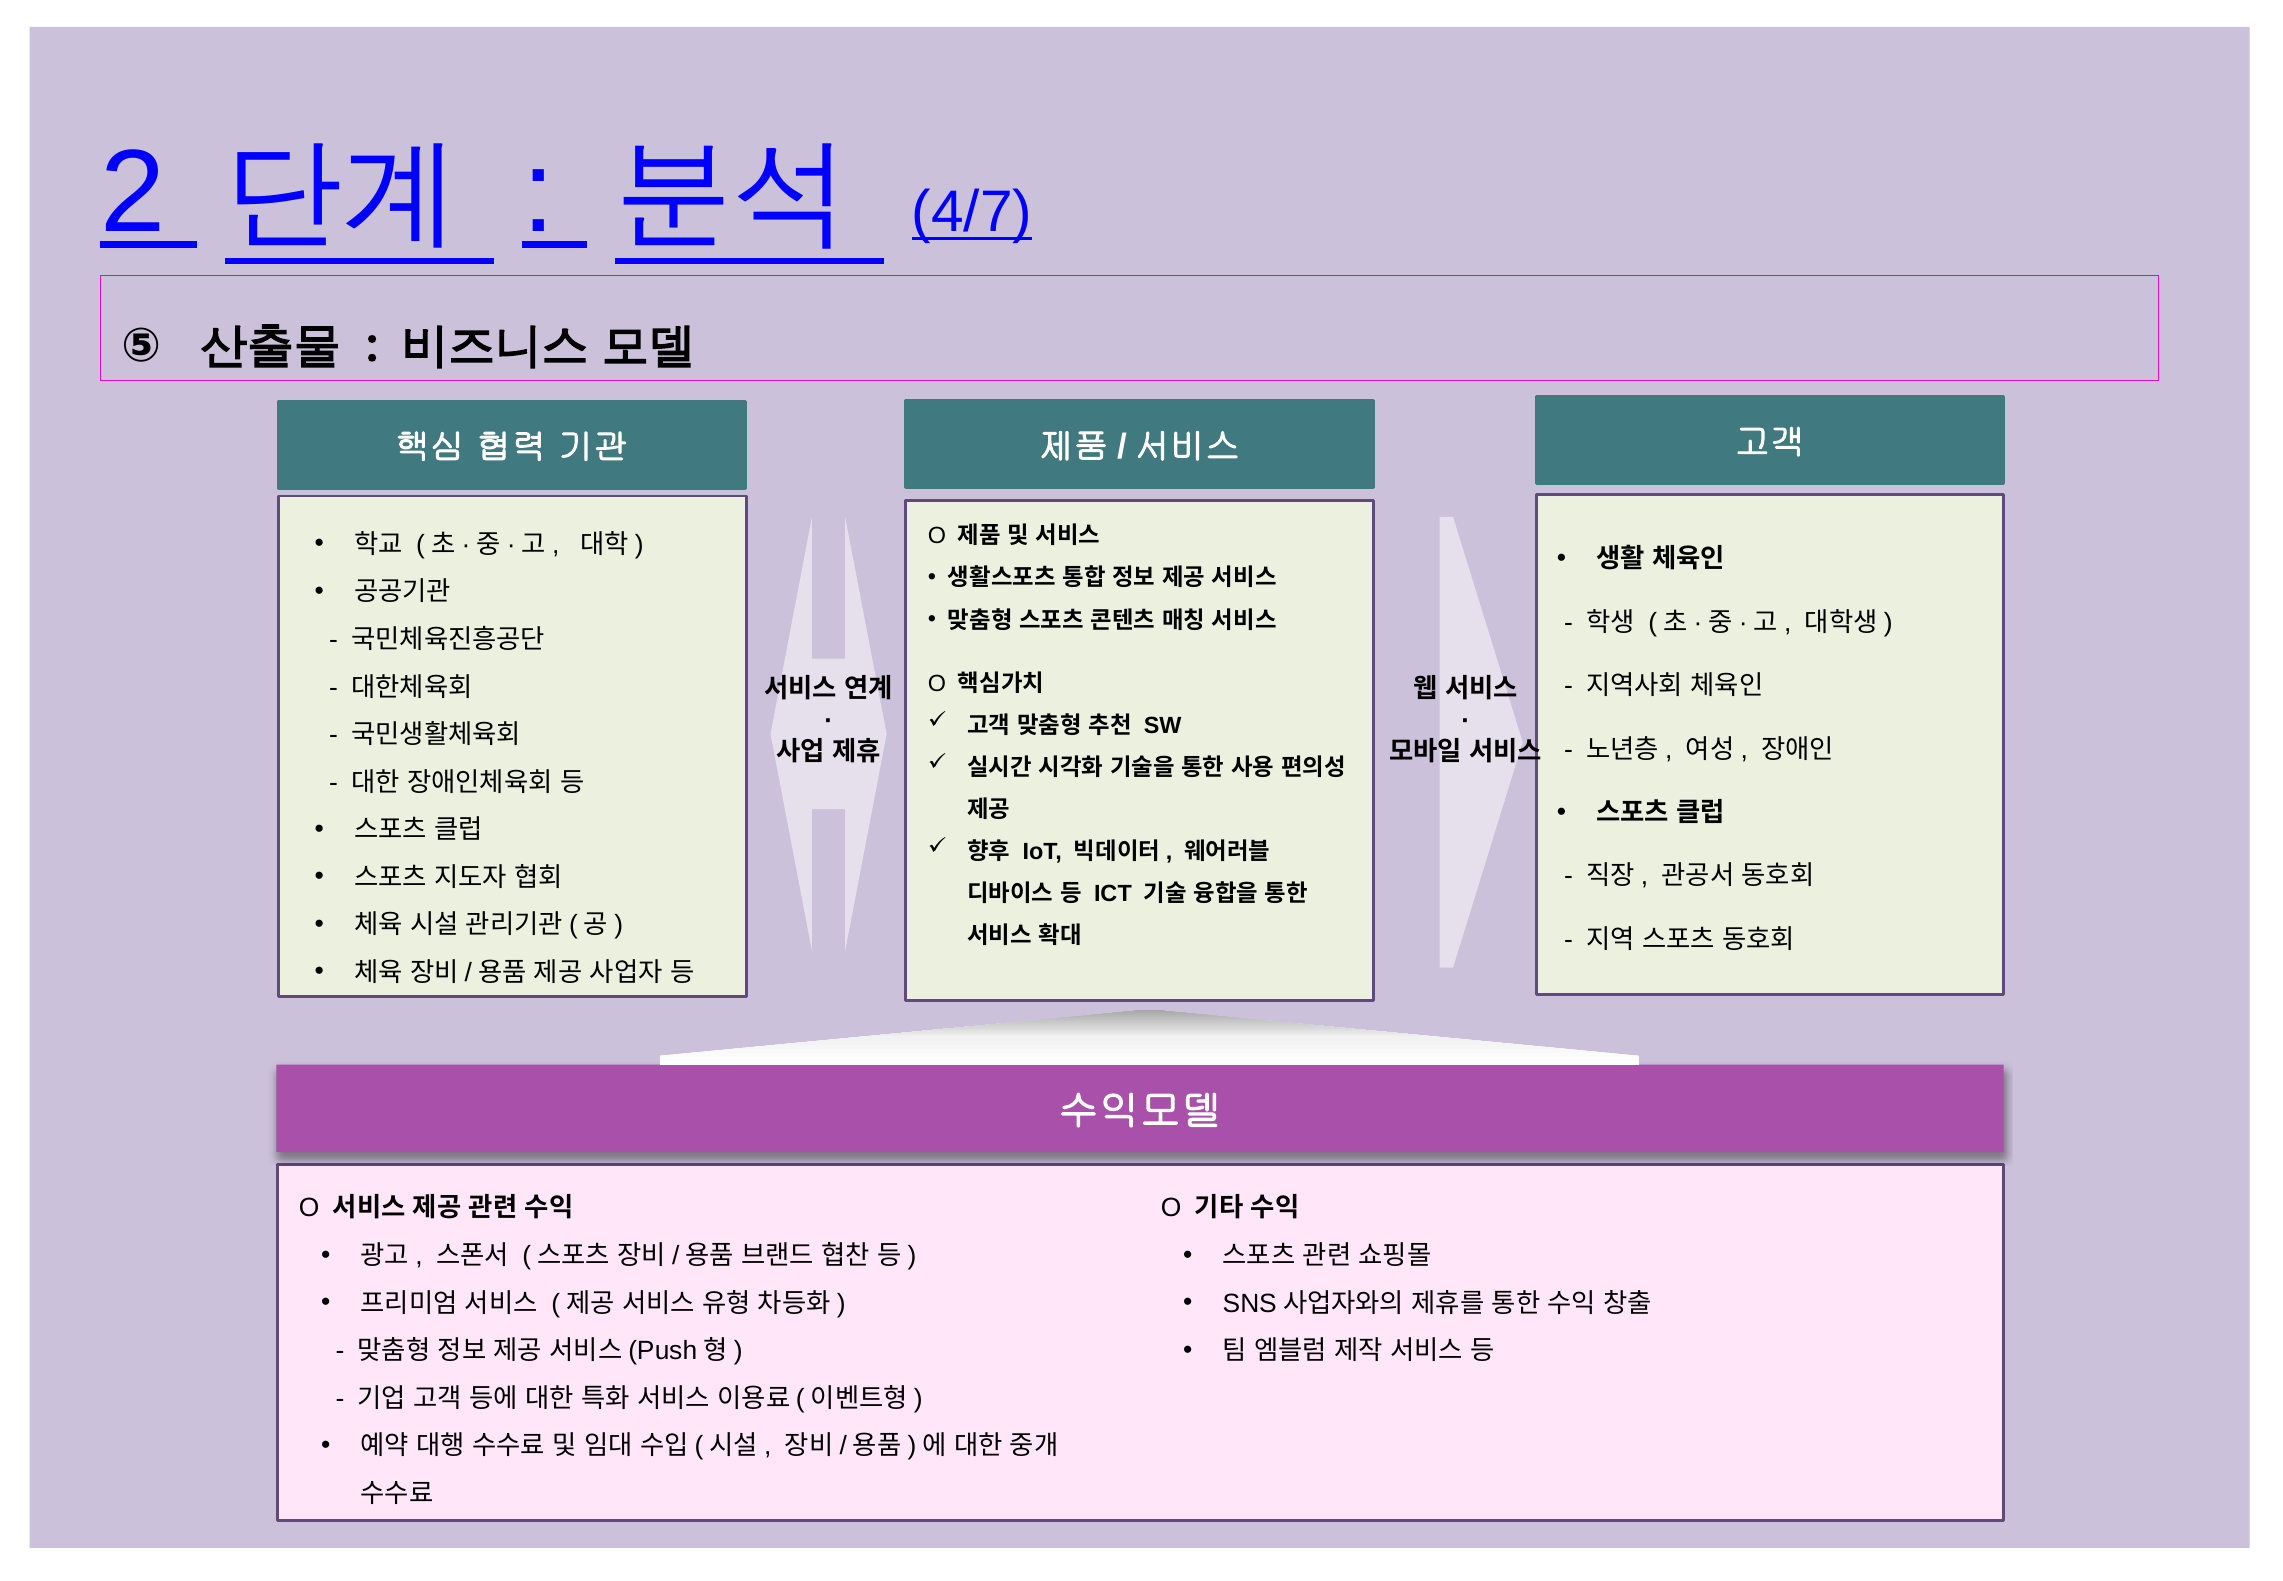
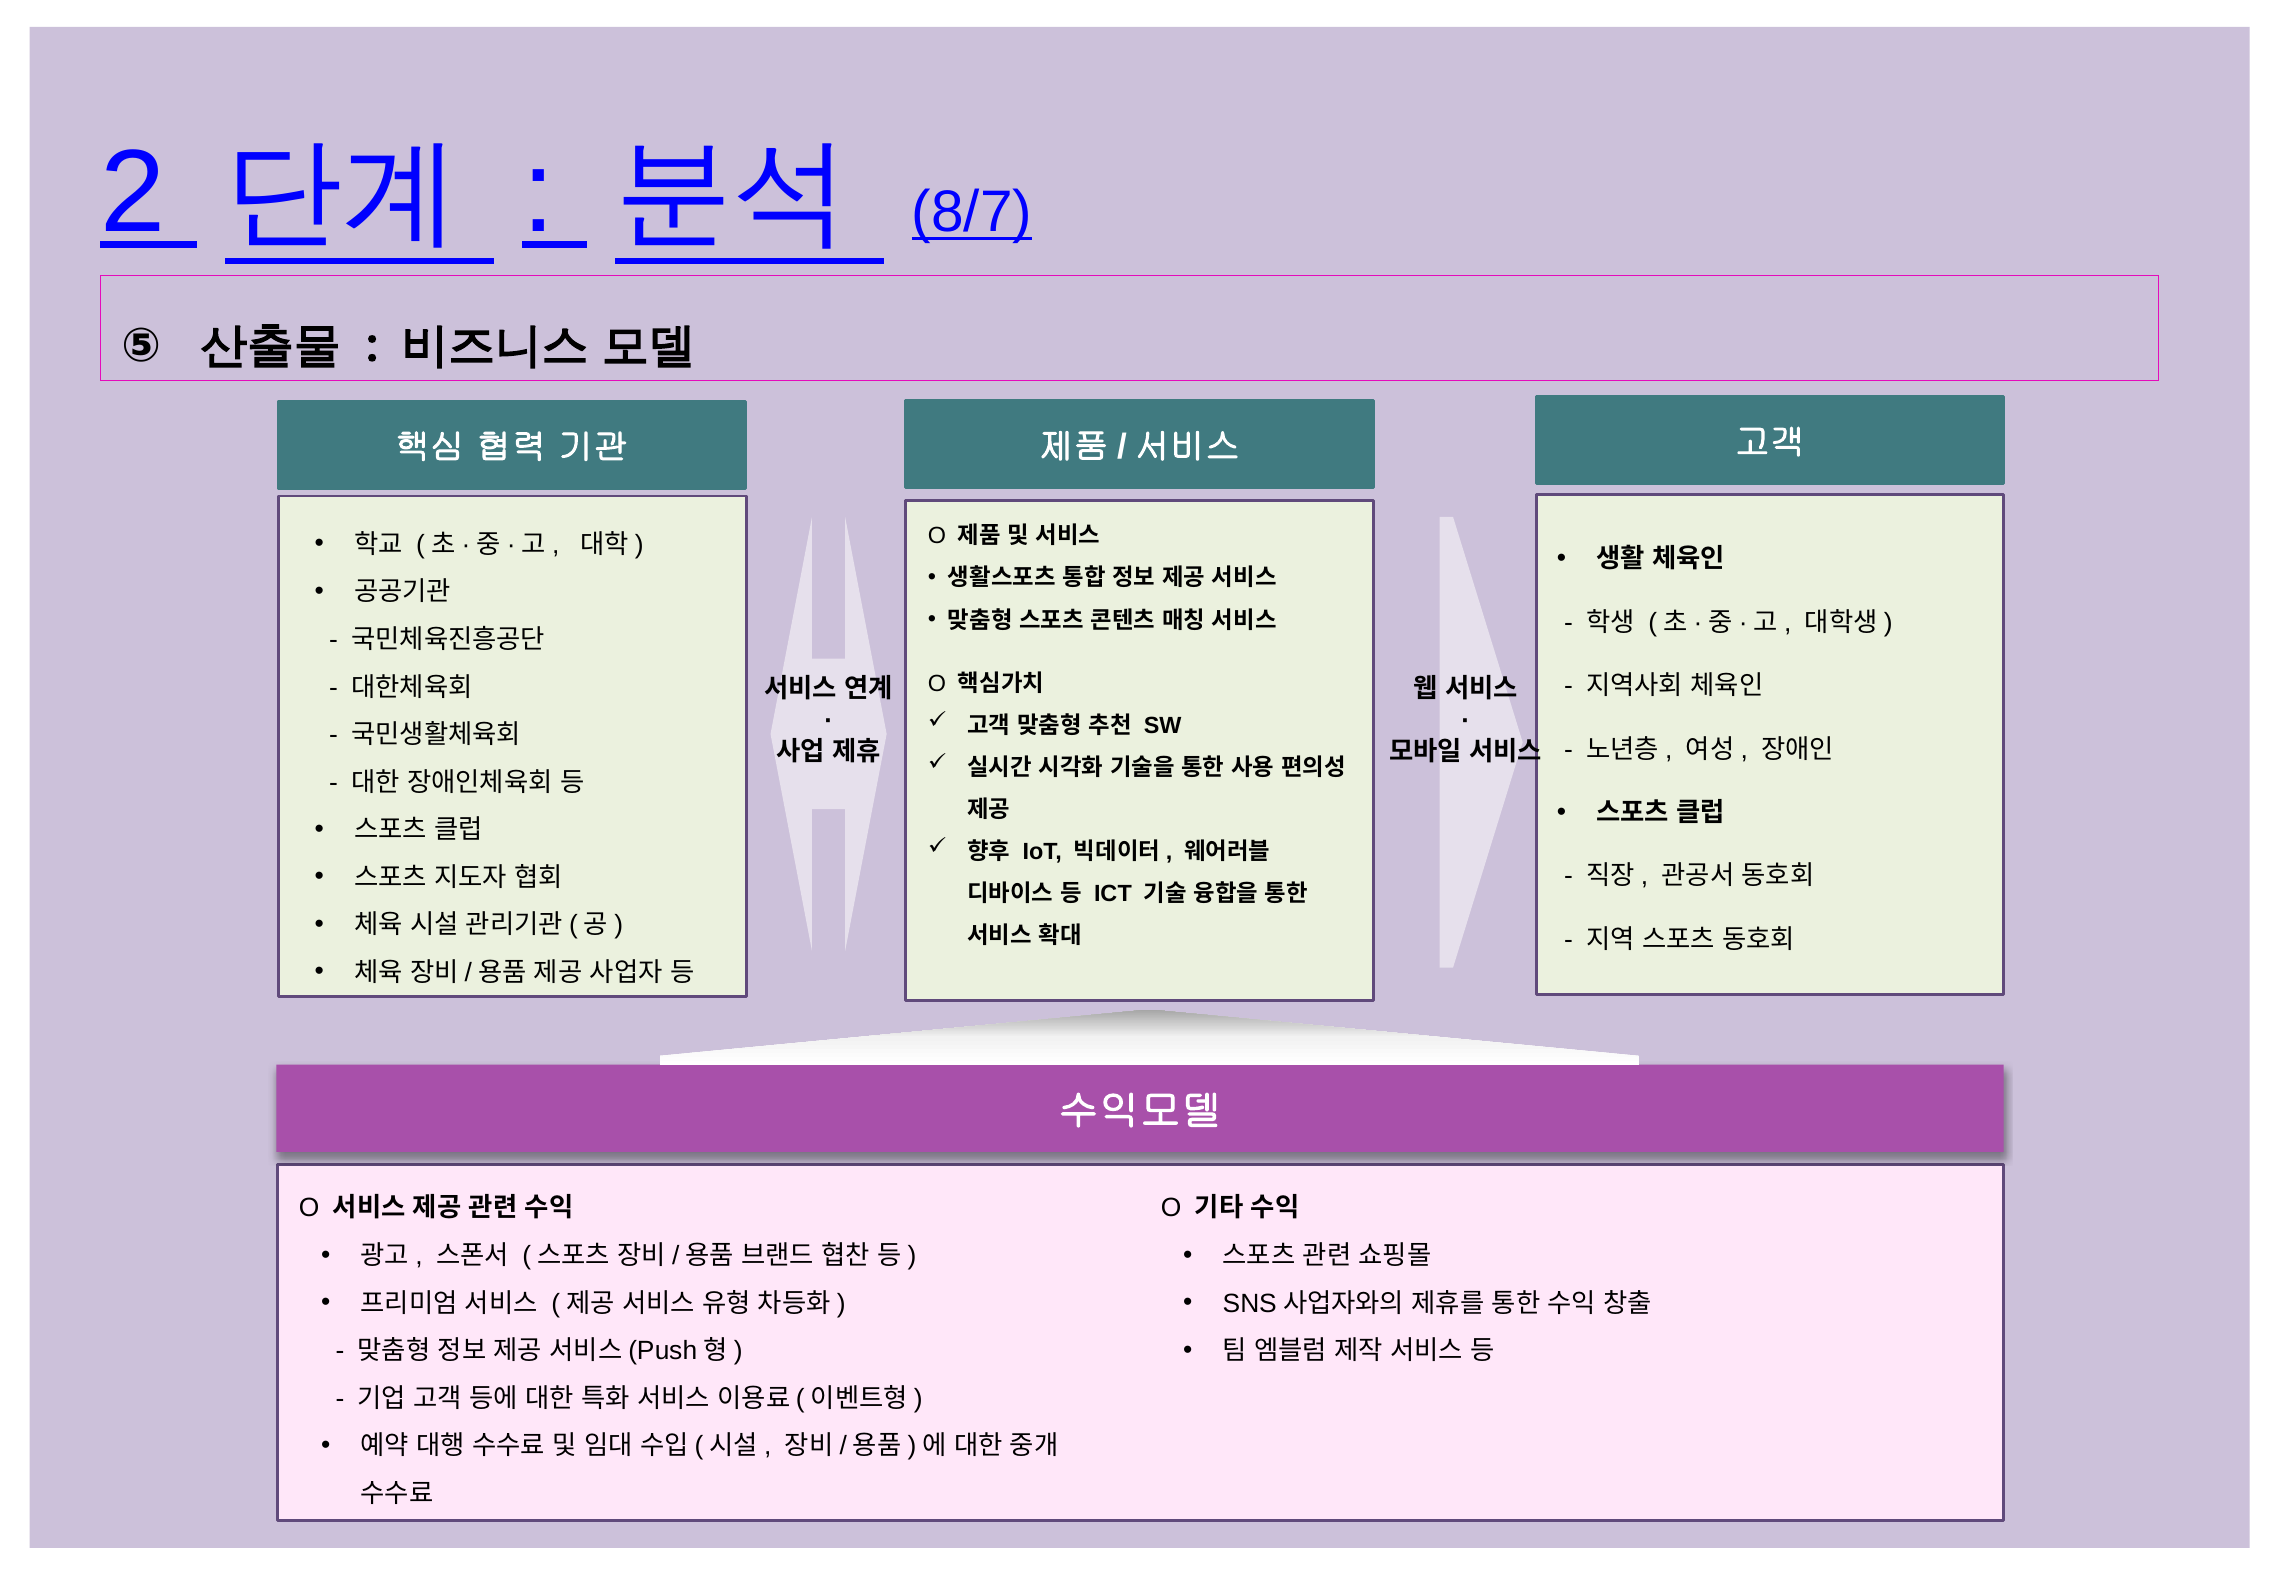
4/7: 4/7 -> 8/7
